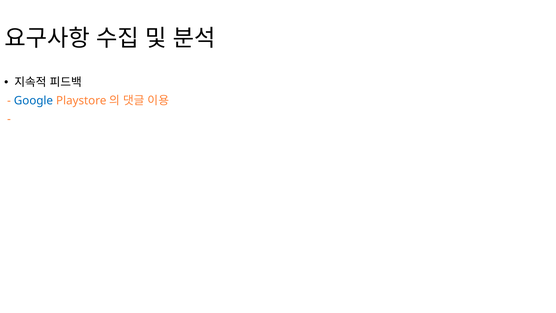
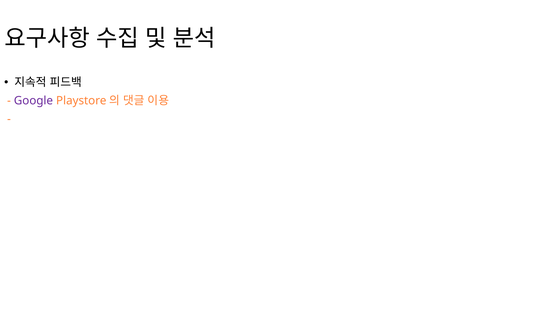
Google colour: blue -> purple
